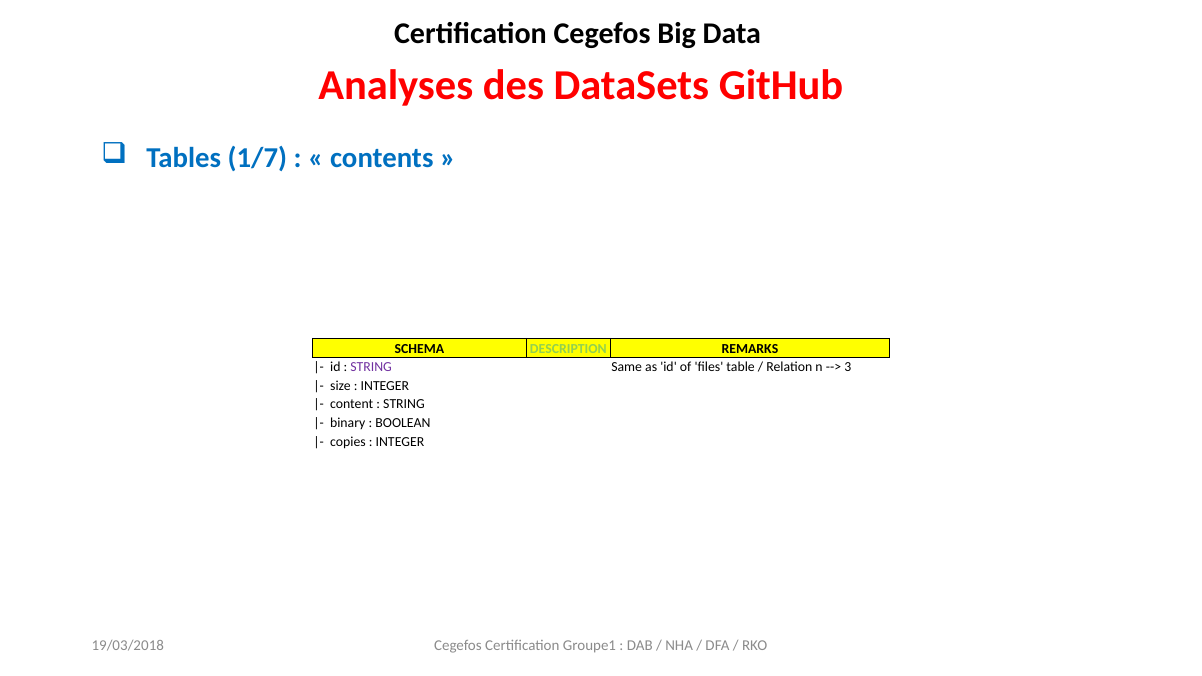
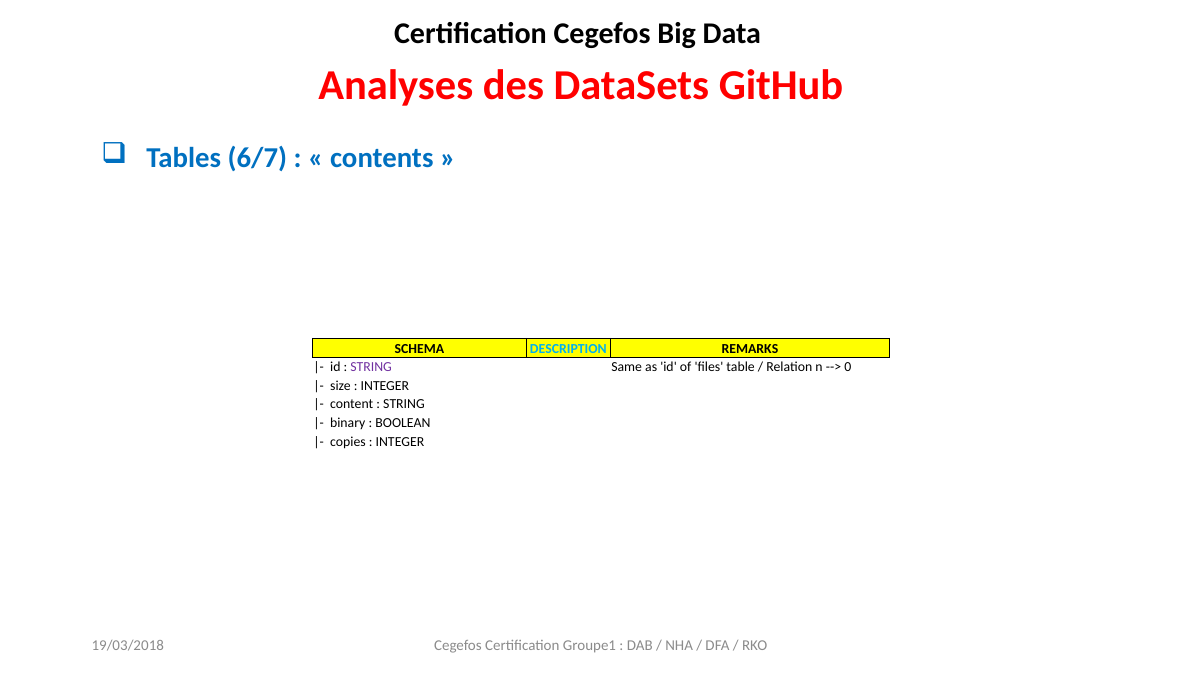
1/7: 1/7 -> 6/7
DESCRIPTION colour: light green -> light blue
3: 3 -> 0
